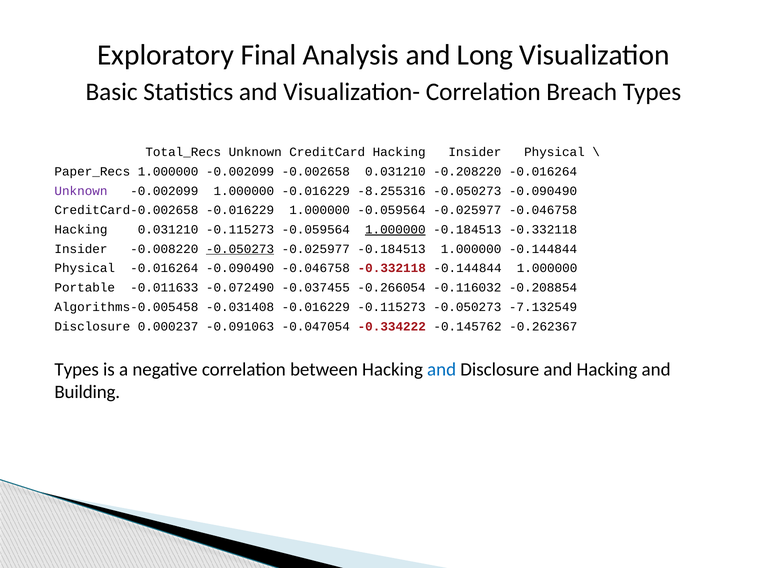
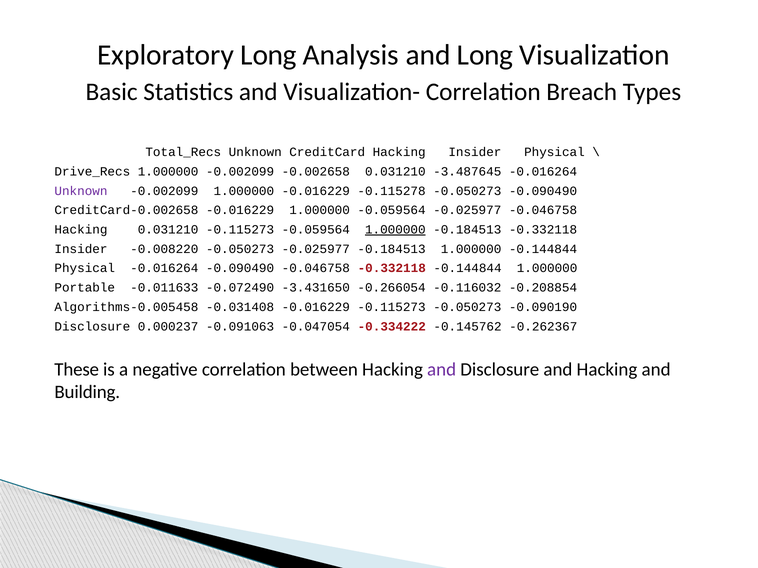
Exploratory Final: Final -> Long
Paper_Recs: Paper_Recs -> Drive_Recs
-0.208220: -0.208220 -> -3.487645
-8.255316: -8.255316 -> -0.115278
-0.050273 at (240, 249) underline: present -> none
-0.037455: -0.037455 -> -3.431650
-7.132549: -7.132549 -> -0.090190
Types at (77, 370): Types -> These
and at (442, 370) colour: blue -> purple
